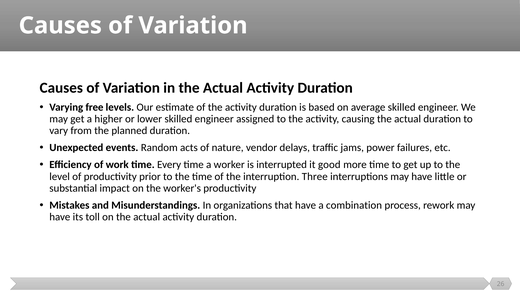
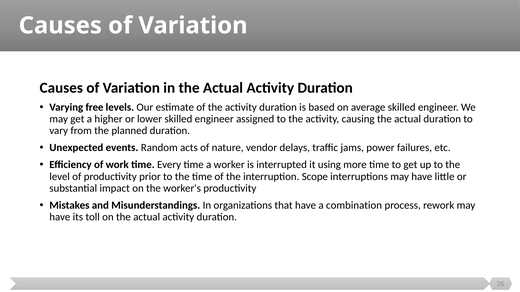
good: good -> using
Three: Three -> Scope
